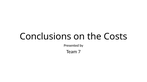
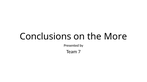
Costs: Costs -> More
